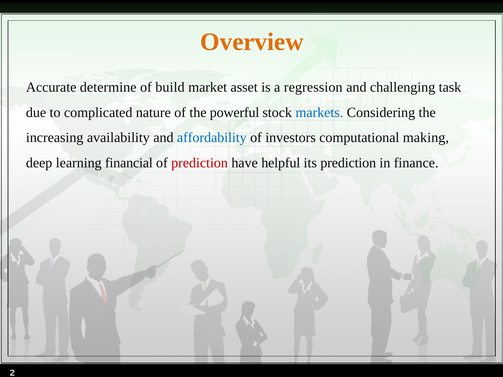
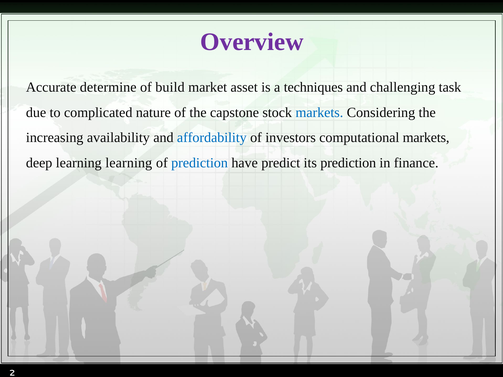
Overview colour: orange -> purple
regression: regression -> techniques
powerful: powerful -> capstone
computational making: making -> markets
learning financial: financial -> learning
prediction at (200, 163) colour: red -> blue
helpful: helpful -> predict
